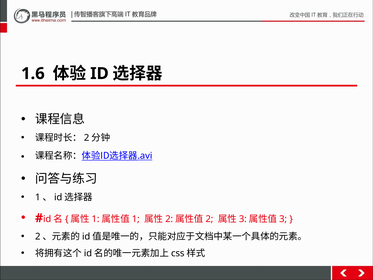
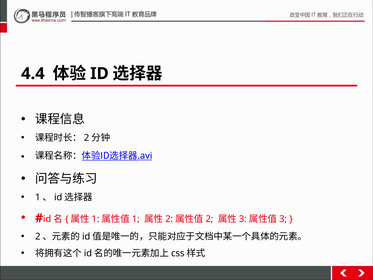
1.6: 1.6 -> 4.4
